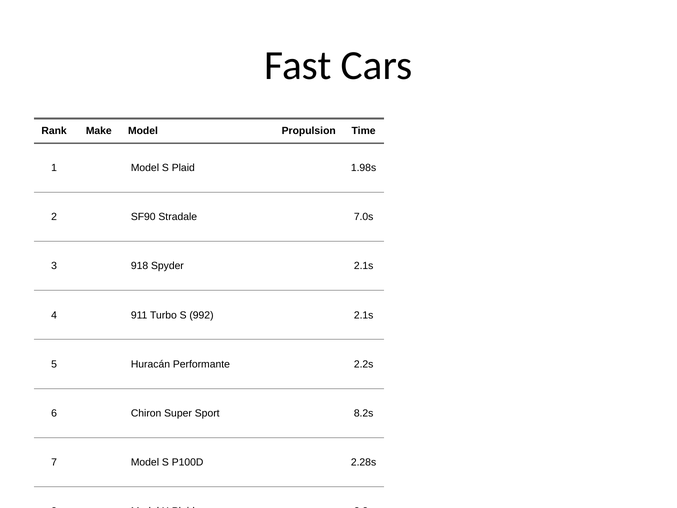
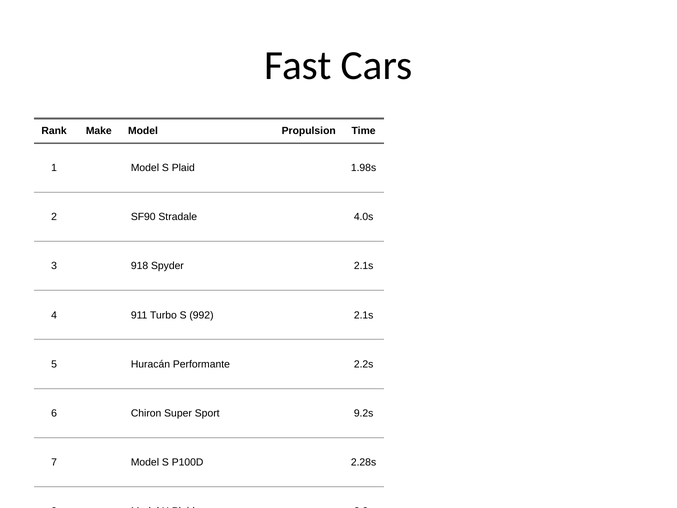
7.0s: 7.0s -> 4.0s
8.2s: 8.2s -> 9.2s
